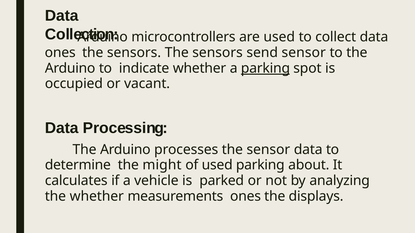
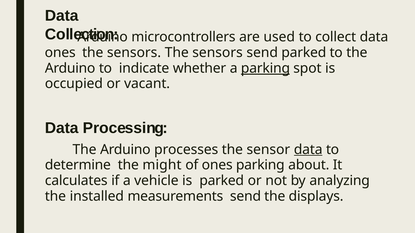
send sensor: sensor -> parked
data at (308, 150) underline: none -> present
of used: used -> ones
the whether: whether -> installed
measurements ones: ones -> send
